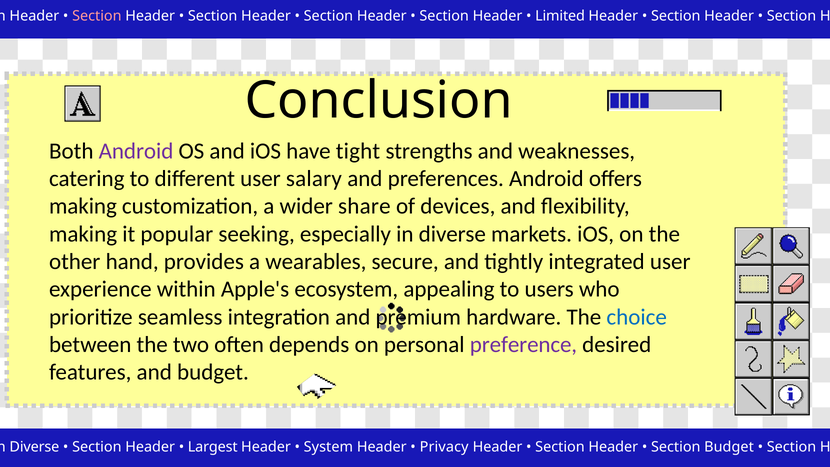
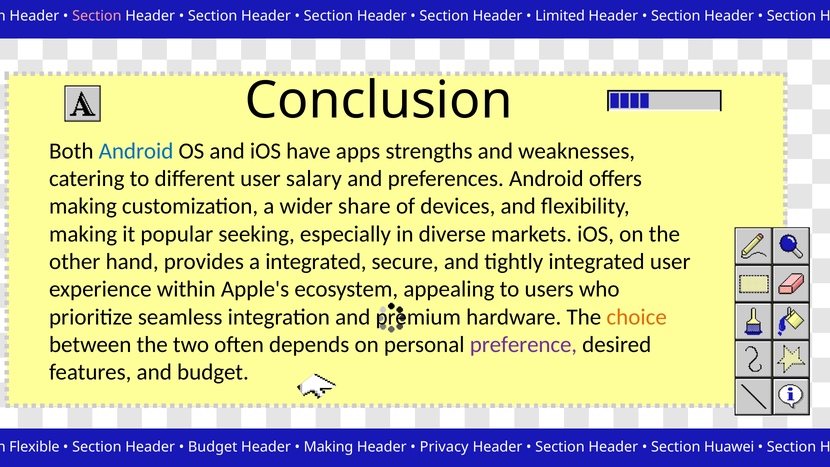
Android at (136, 151) colour: purple -> blue
tight: tight -> apps
a wearables: wearables -> integrated
choice colour: blue -> orange
Diverse at (34, 447): Diverse -> Flexible
Largest at (213, 447): Largest -> Budget
System at (328, 447): System -> Making
Section Budget: Budget -> Huawei
